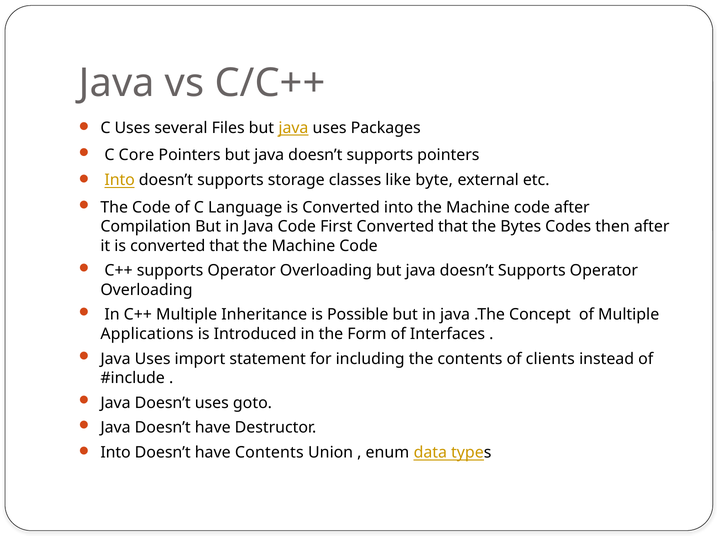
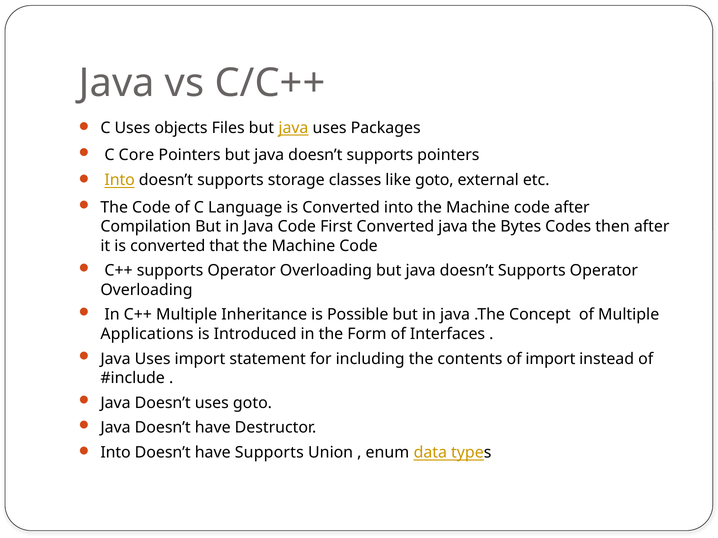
several: several -> objects
like byte: byte -> goto
First Converted that: that -> java
of clients: clients -> import
have Contents: Contents -> Supports
